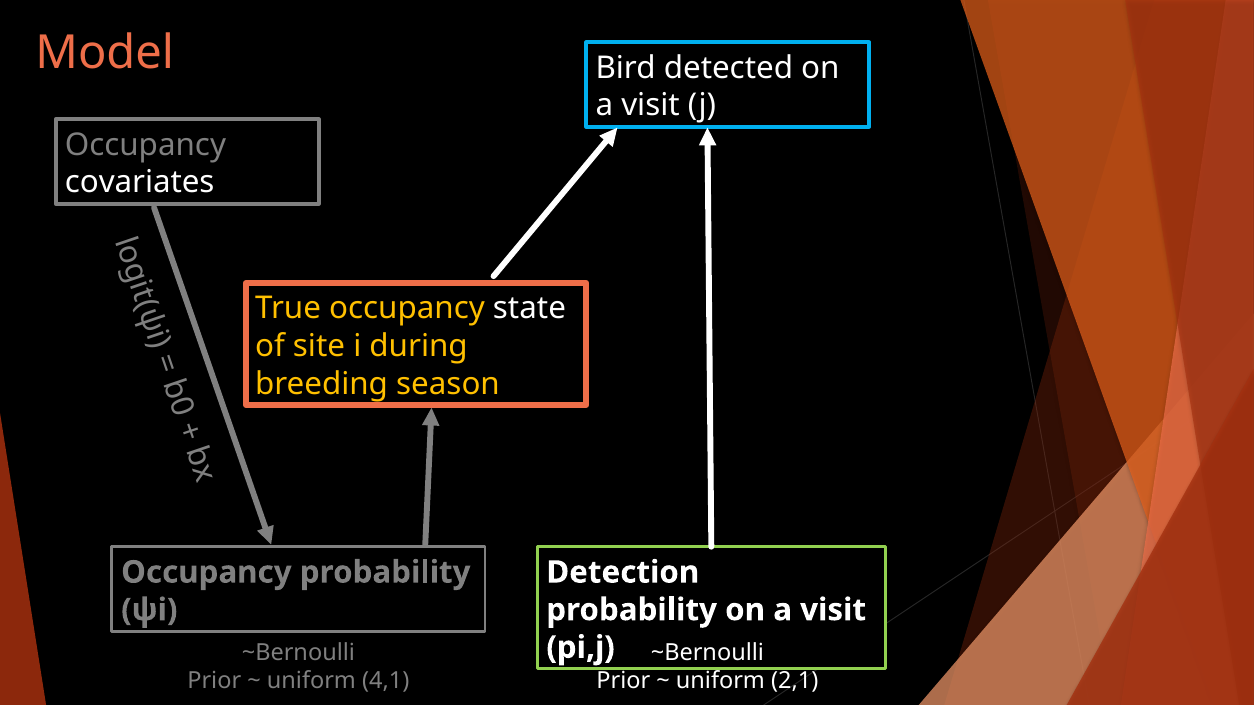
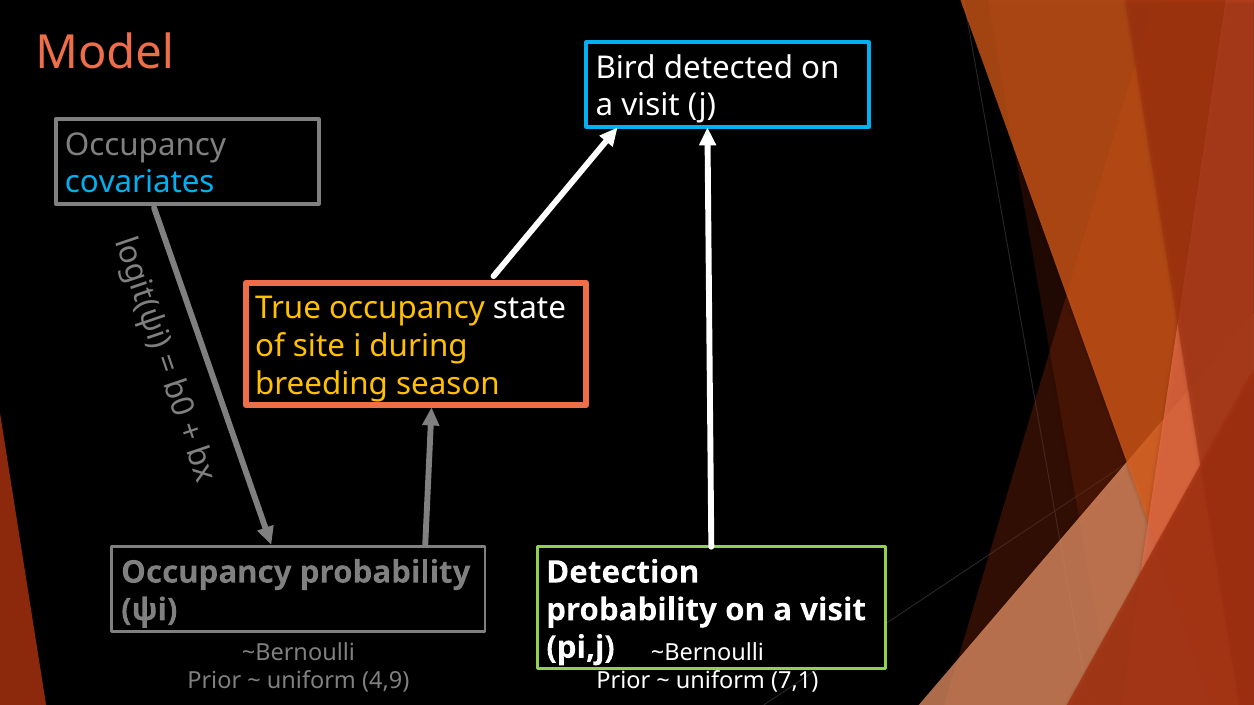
covariates colour: white -> light blue
4,1: 4,1 -> 4,9
2,1: 2,1 -> 7,1
